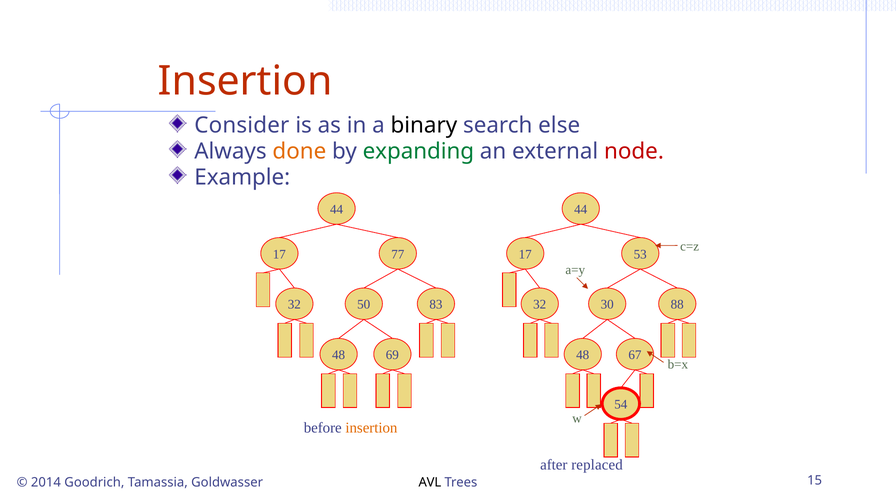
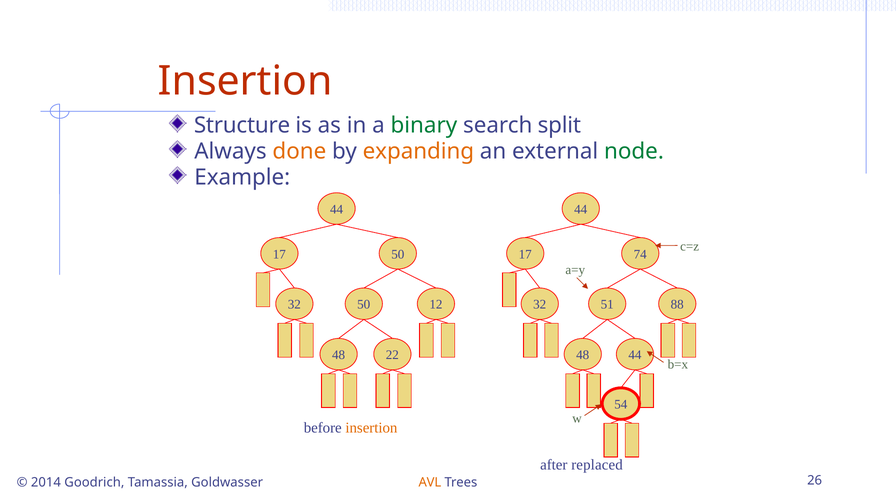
Consider: Consider -> Structure
binary colour: black -> green
else: else -> split
expanding colour: green -> orange
node colour: red -> green
17 77: 77 -> 50
53: 53 -> 74
83: 83 -> 12
30: 30 -> 51
69: 69 -> 22
48 67: 67 -> 44
AVL colour: black -> orange
15: 15 -> 26
